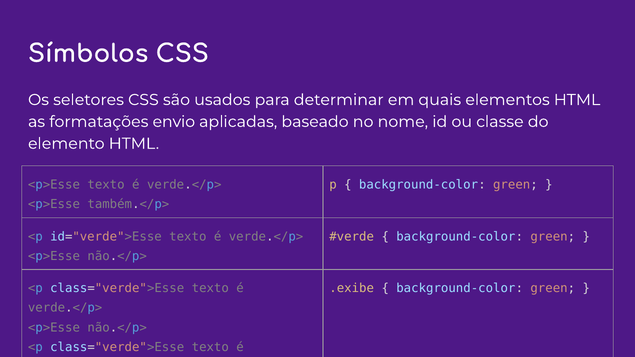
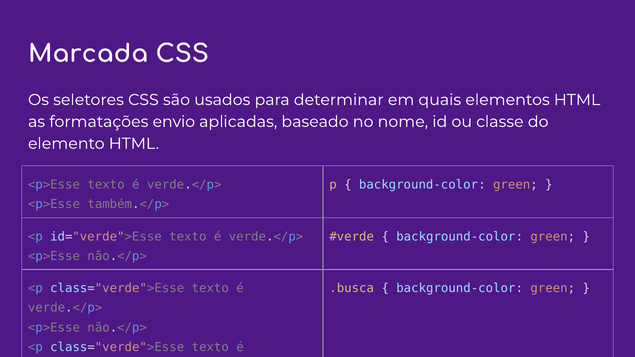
Símbolos: Símbolos -> Marcada
.exibe: .exibe -> .busca
